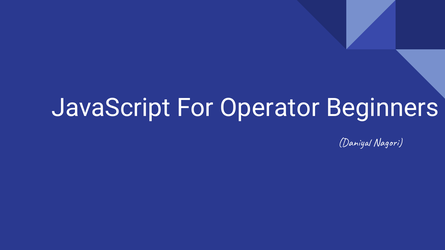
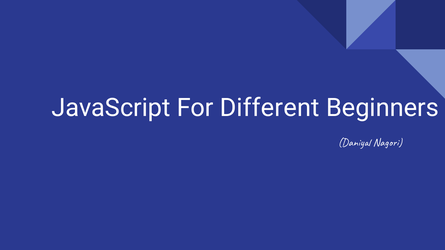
Operator: Operator -> Different
